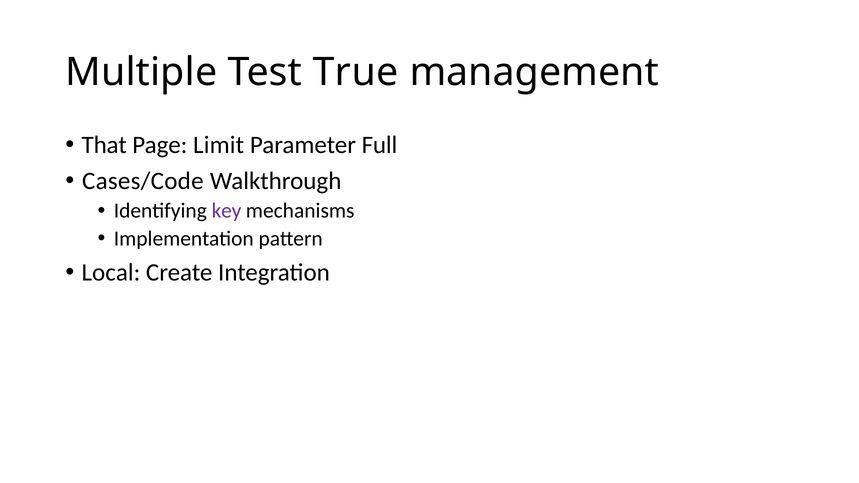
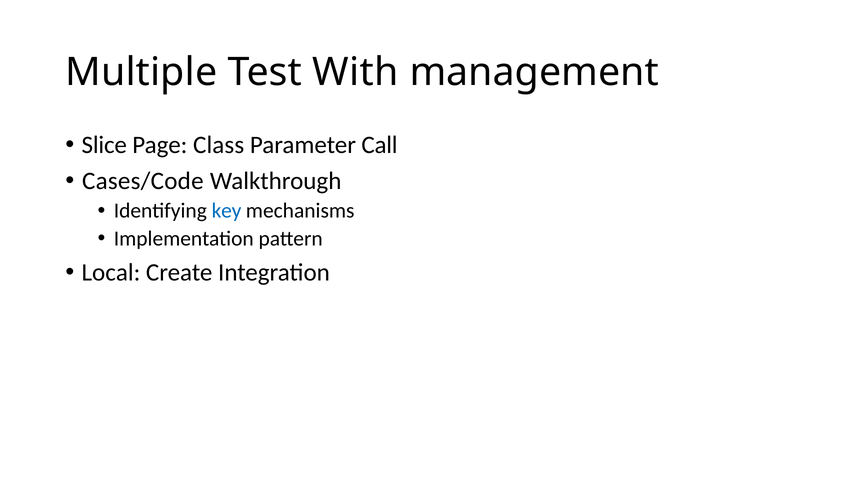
True: True -> With
That: That -> Slice
Limit: Limit -> Class
Full: Full -> Call
key colour: purple -> blue
